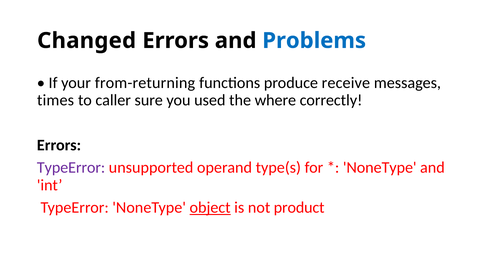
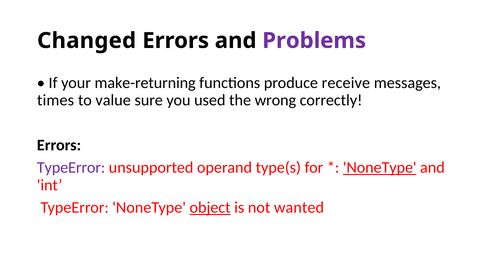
Problems colour: blue -> purple
from-returning: from-returning -> make-returning
caller: caller -> value
where: where -> wrong
NoneType at (380, 168) underline: none -> present
product: product -> wanted
